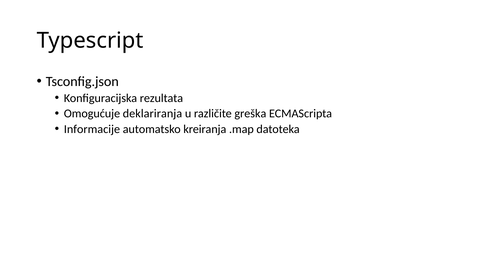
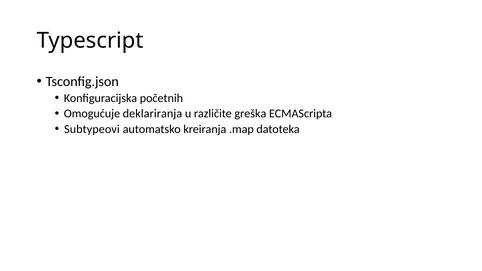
rezultata: rezultata -> početnih
Informacije: Informacije -> Subtypeovi
